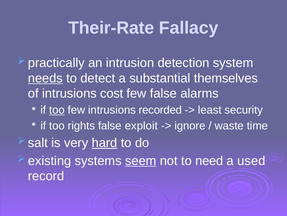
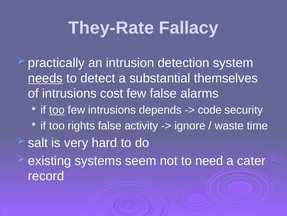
Their-Rate: Their-Rate -> They-Rate
recorded: recorded -> depends
least: least -> code
exploit: exploit -> activity
hard underline: present -> none
seem underline: present -> none
used: used -> cater
